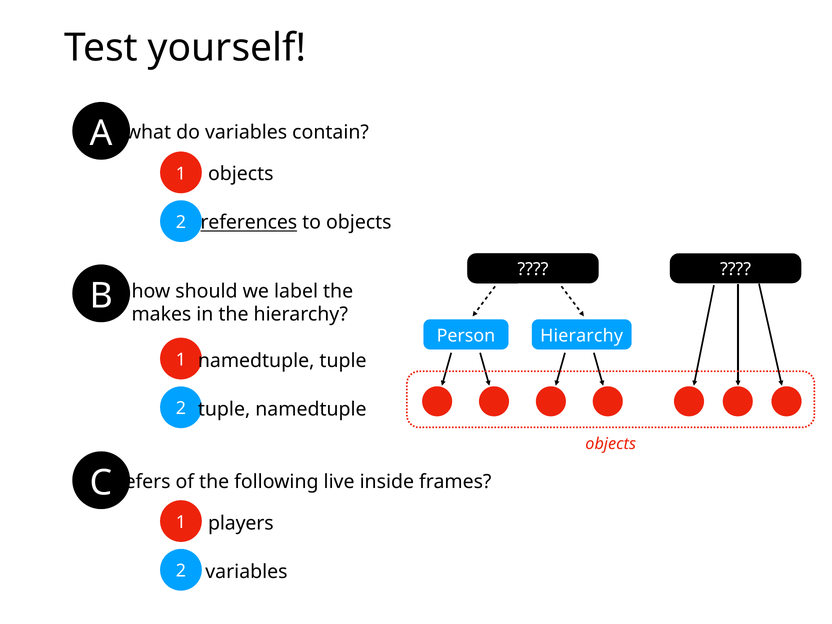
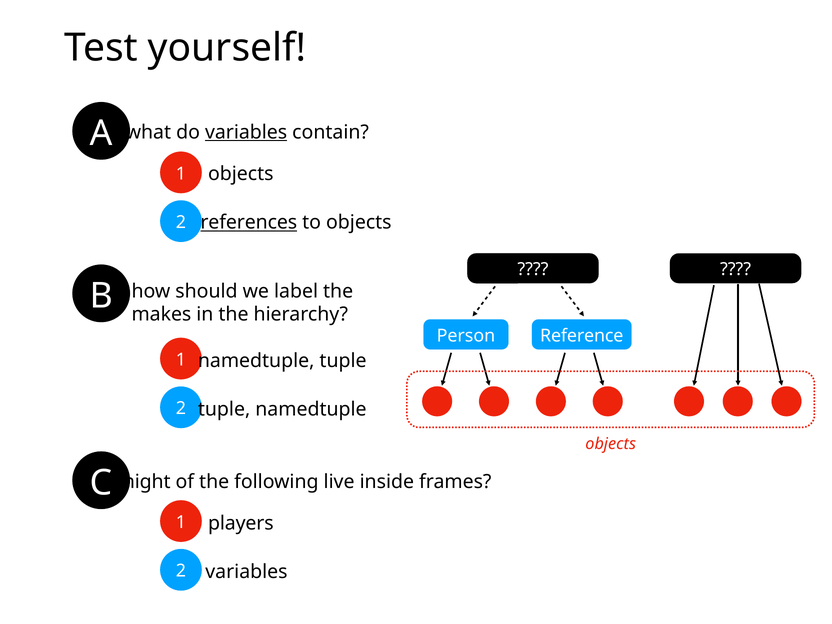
variables at (246, 132) underline: none -> present
Person Hierarchy: Hierarchy -> Reference
refers: refers -> might
